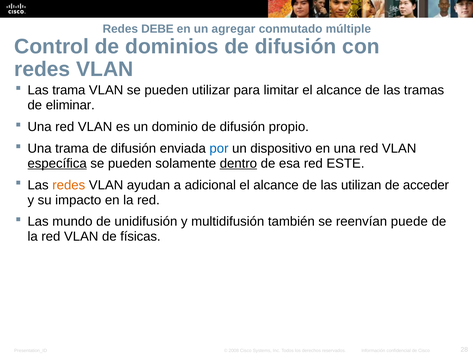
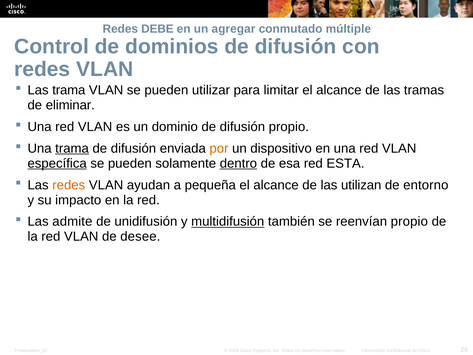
trama at (72, 148) underline: none -> present
por colour: blue -> orange
ESTE: ESTE -> ESTA
adicional: adicional -> pequeña
acceder: acceder -> entorno
mundo: mundo -> admite
multidifusión underline: none -> present
reenvían puede: puede -> propio
físicas: físicas -> desee
